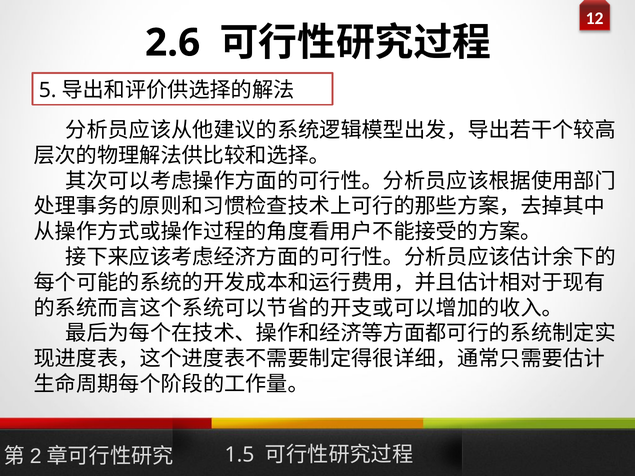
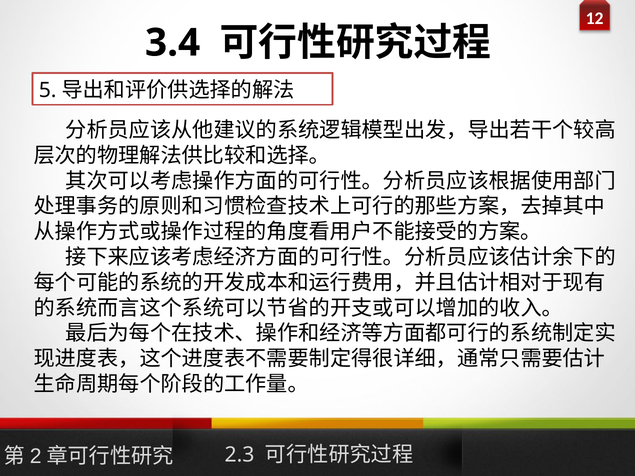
2.6: 2.6 -> 3.4
1.5: 1.5 -> 2.3
